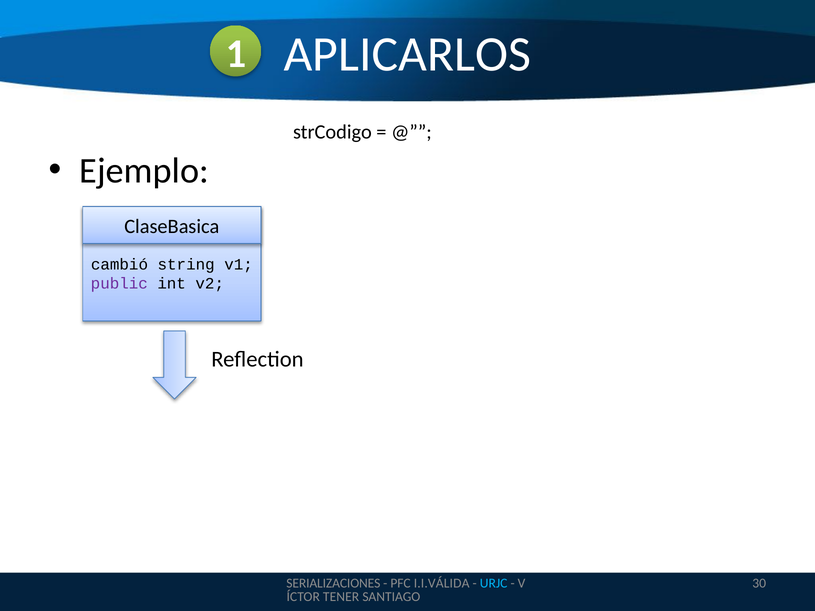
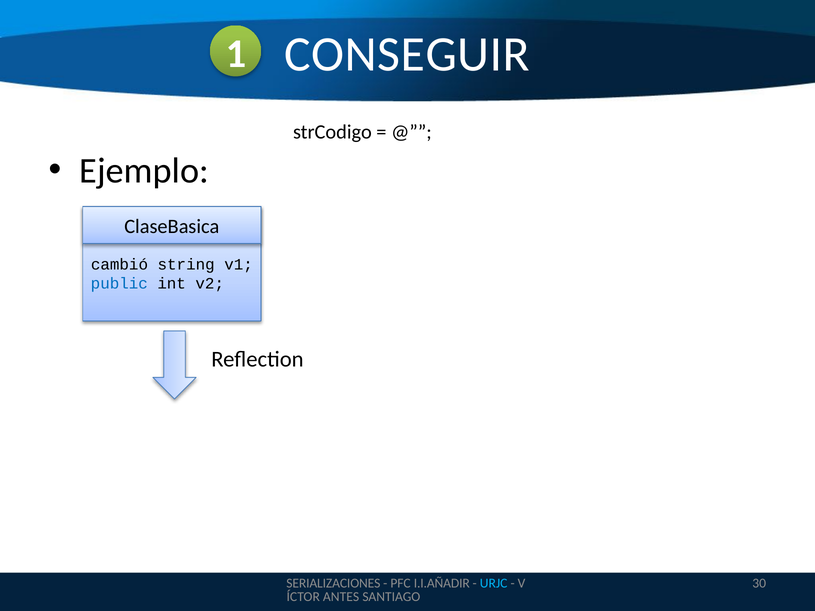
APLICARLOS: APLICARLOS -> CONSEGUIR
public colour: purple -> blue
I.I.VÁLIDA: I.I.VÁLIDA -> I.I.AÑADIR
TENER: TENER -> ANTES
